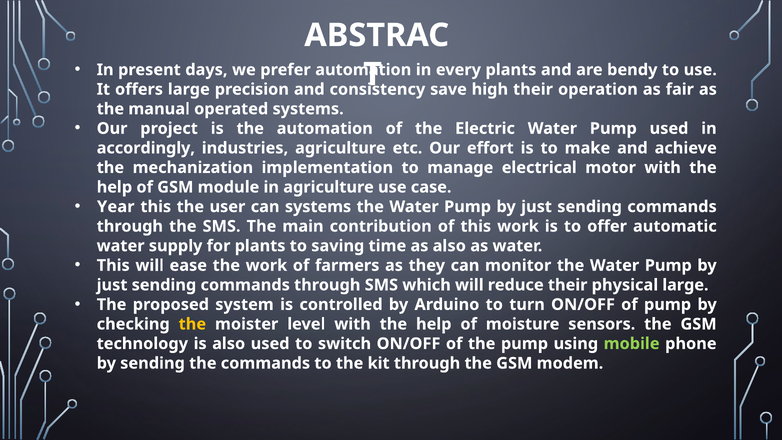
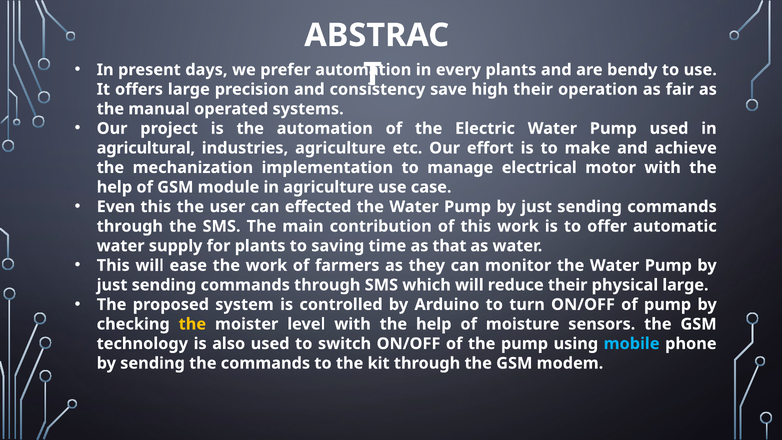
accordingly: accordingly -> agricultural
Year: Year -> Even
can systems: systems -> effected
as also: also -> that
mobile colour: light green -> light blue
